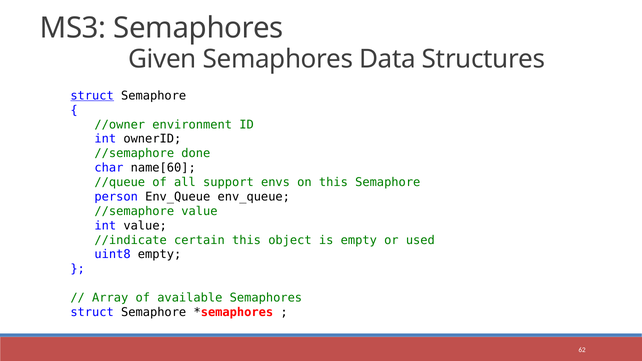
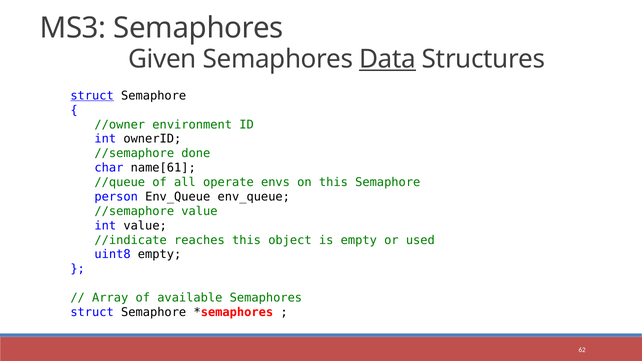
Data underline: none -> present
name[60: name[60 -> name[61
support: support -> operate
certain: certain -> reaches
